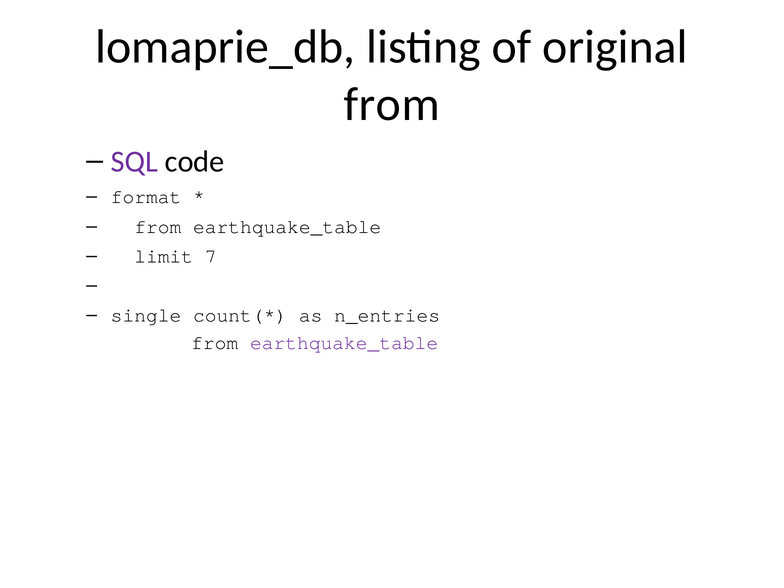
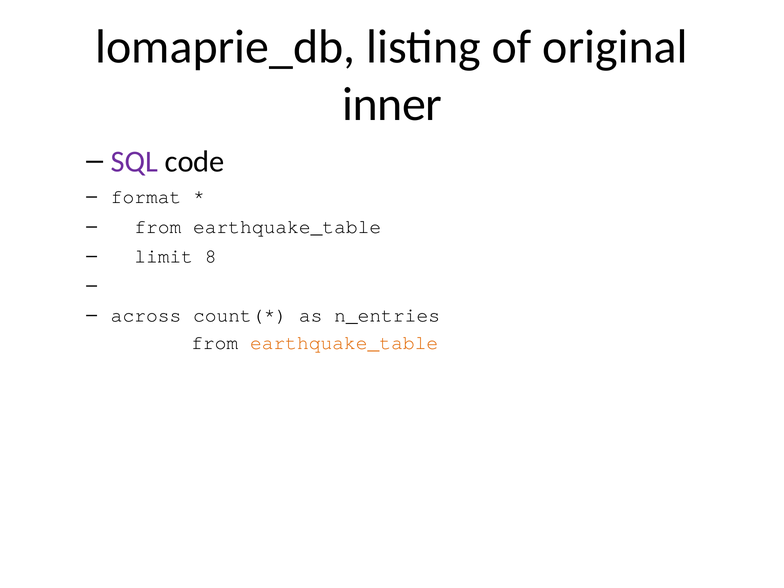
from at (392, 105): from -> inner
7: 7 -> 8
single: single -> across
earthquake_table at (344, 343) colour: purple -> orange
